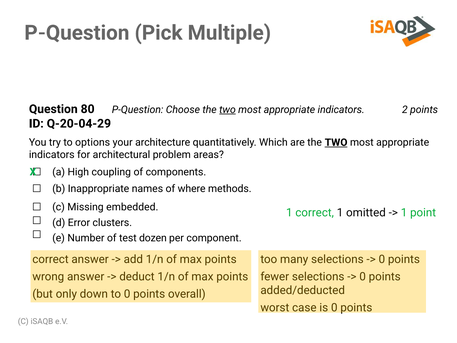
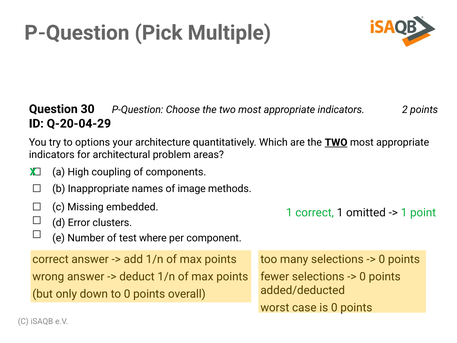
80: 80 -> 30
two at (227, 110) underline: present -> none
where: where -> image
dozen: dozen -> where
